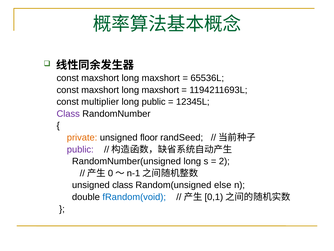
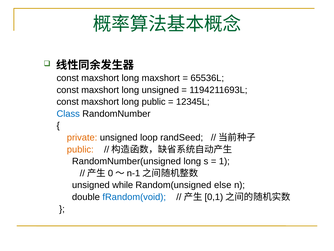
maxshort at (160, 90): maxshort -> unsigned
multiplier at (100, 102): multiplier -> maxshort
Class at (68, 114) colour: purple -> blue
floor: floor -> loop
public at (80, 149) colour: purple -> orange
2: 2 -> 1
unsigned class: class -> while
